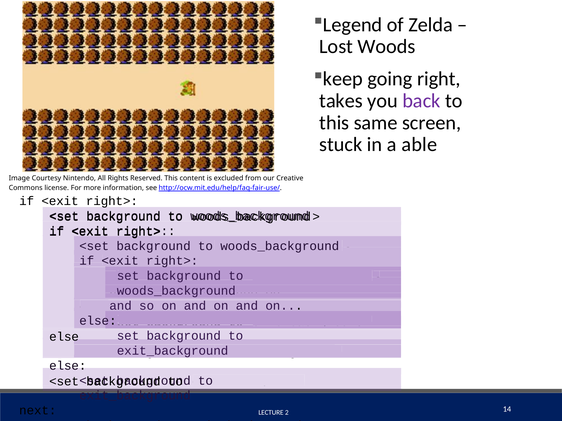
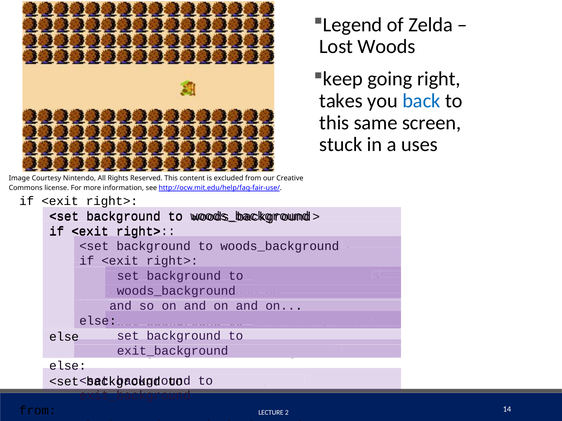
back colour: purple -> blue
able: able -> uses
next at (38, 411): next -> from
